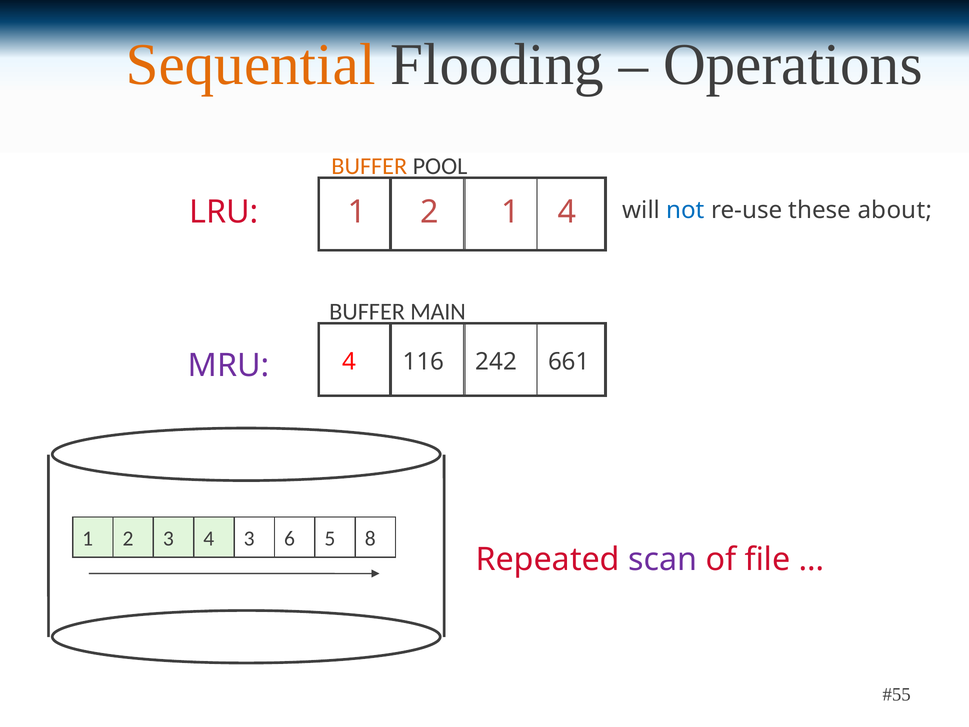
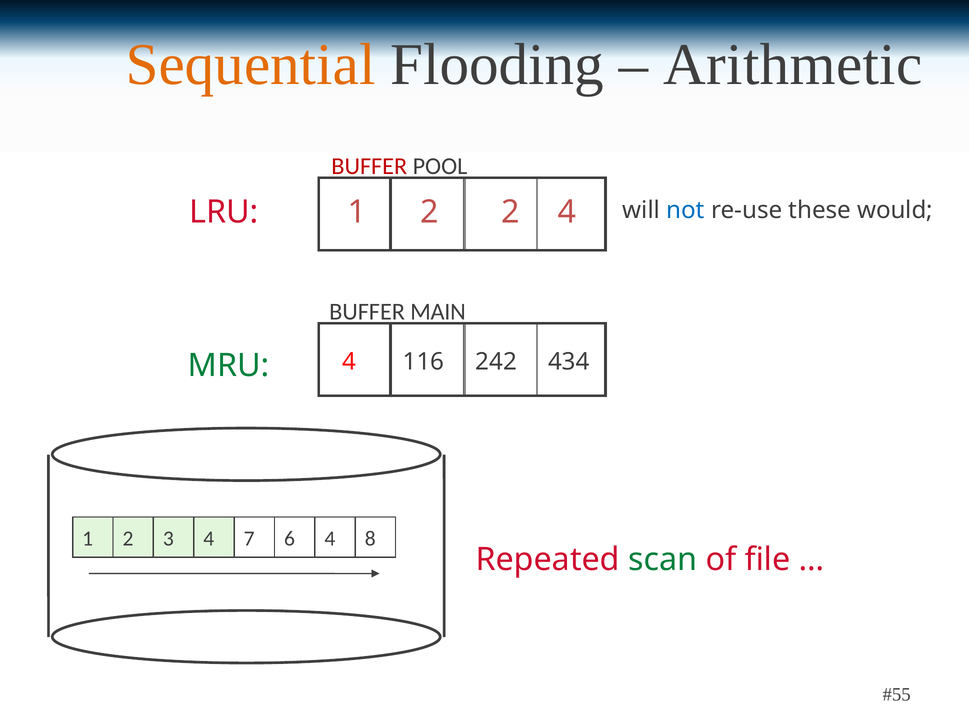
Operations: Operations -> Arithmetic
BUFFER at (369, 166) colour: orange -> red
2 1: 1 -> 2
about: about -> would
661: 661 -> 434
MRU colour: purple -> green
4 3: 3 -> 7
6 5: 5 -> 4
scan colour: purple -> green
